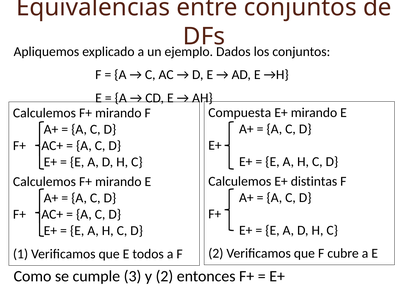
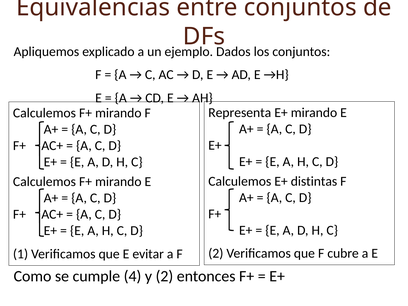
Compuesta: Compuesta -> Representa
todos: todos -> evitar
3: 3 -> 4
